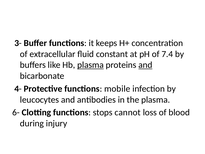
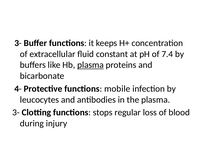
and at (145, 65) underline: present -> none
6- at (16, 112): 6- -> 3-
cannot: cannot -> regular
